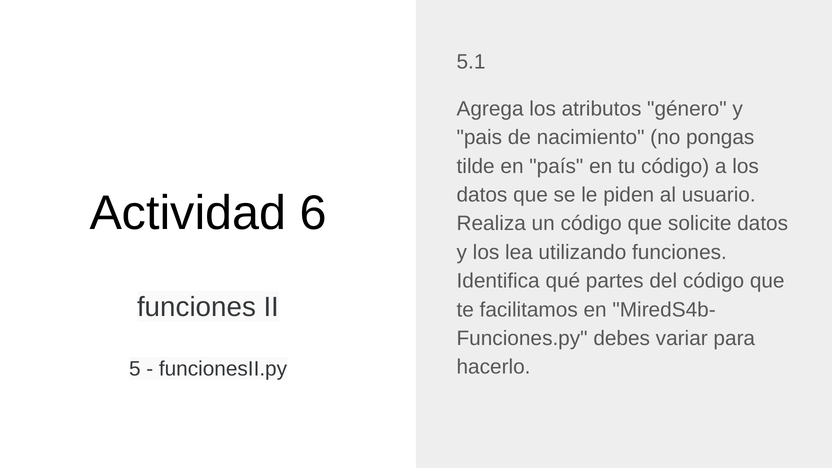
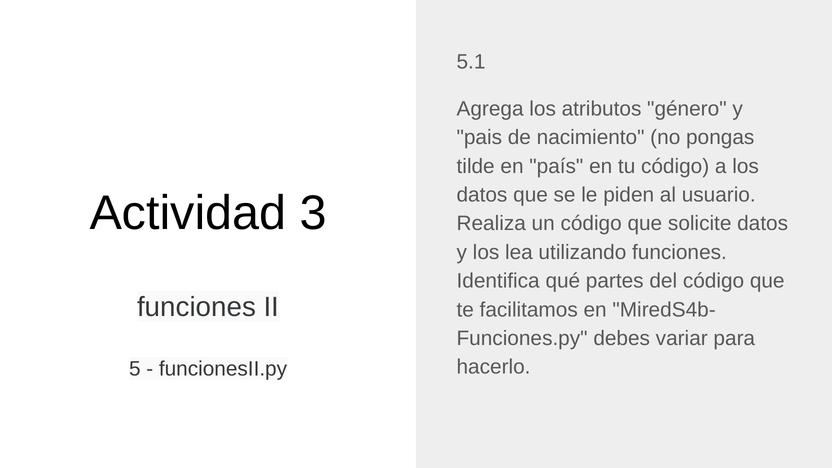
6: 6 -> 3
